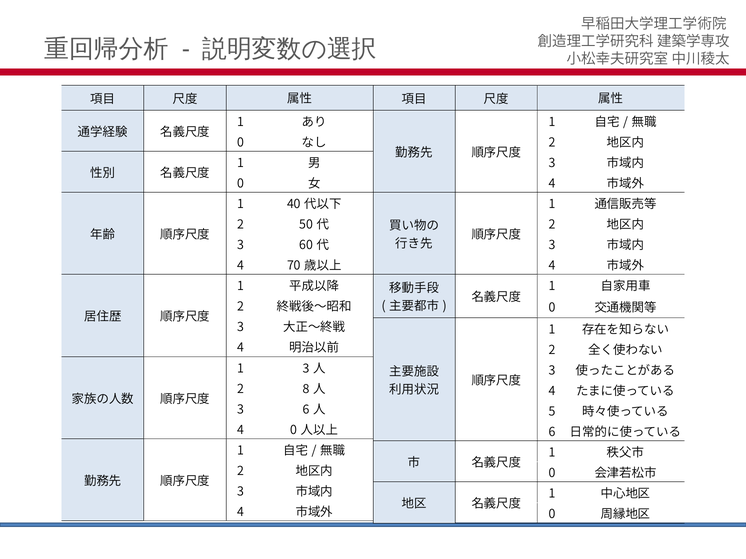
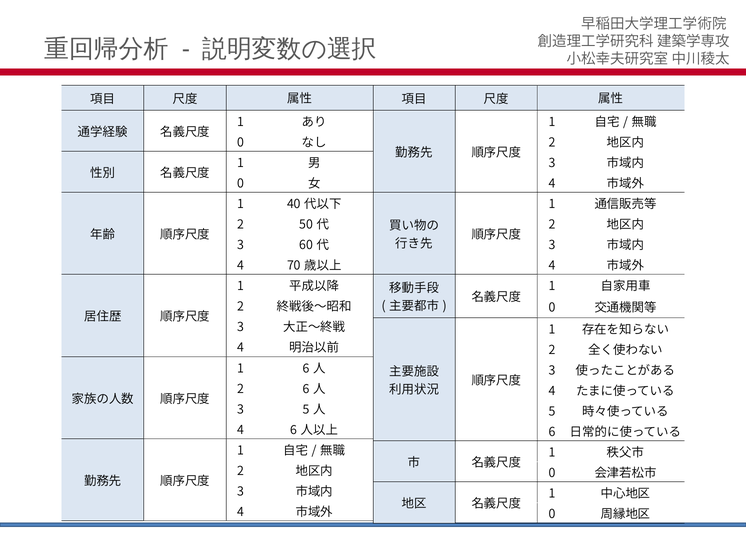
1 3: 3 -> 6
2 8: 8 -> 6
3 6: 6 -> 5
4 0: 0 -> 6
